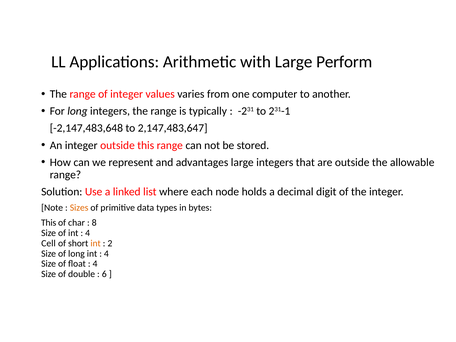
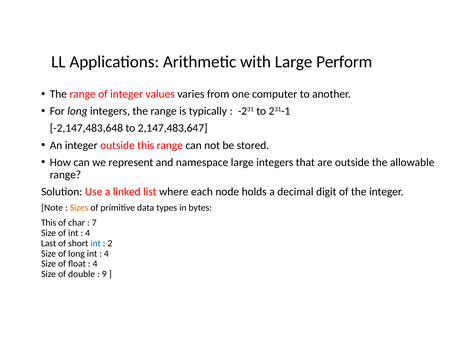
advantages: advantages -> namespace
8: 8 -> 7
Cell: Cell -> Last
int at (96, 243) colour: orange -> blue
6: 6 -> 9
